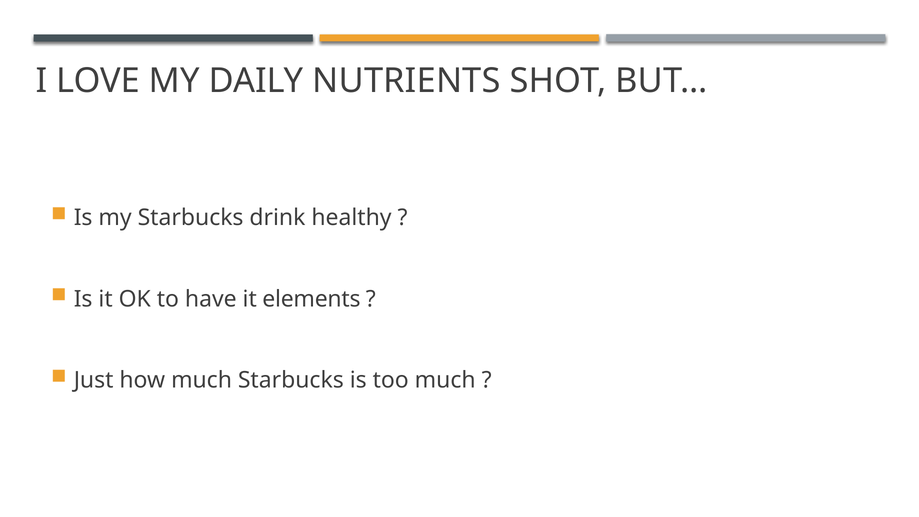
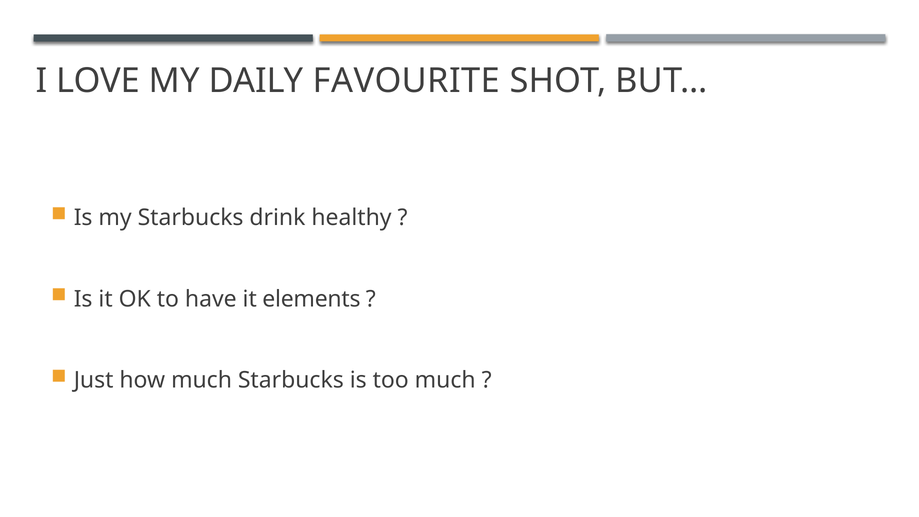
NUTRIENTS: NUTRIENTS -> FAVOURITE
